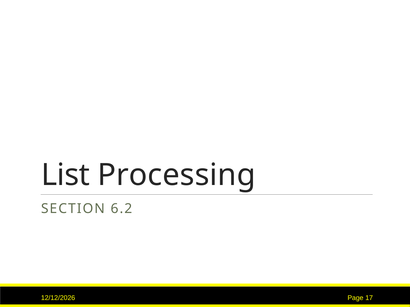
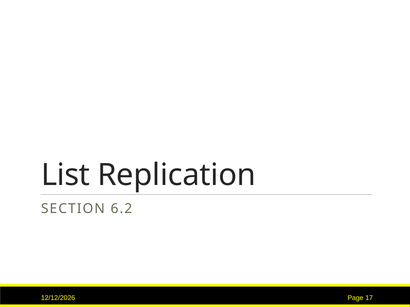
Processing: Processing -> Replication
